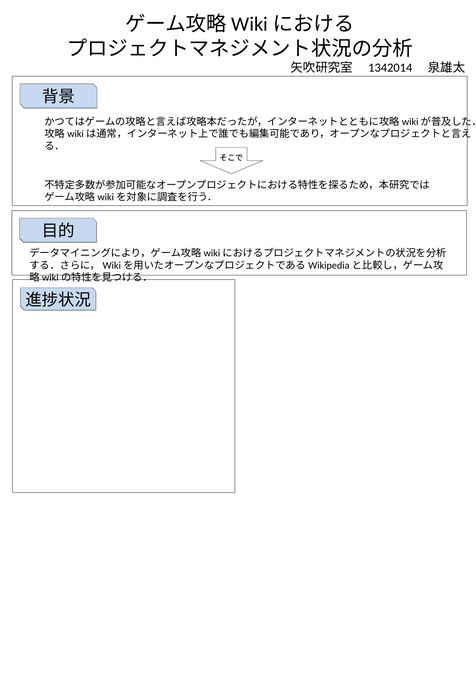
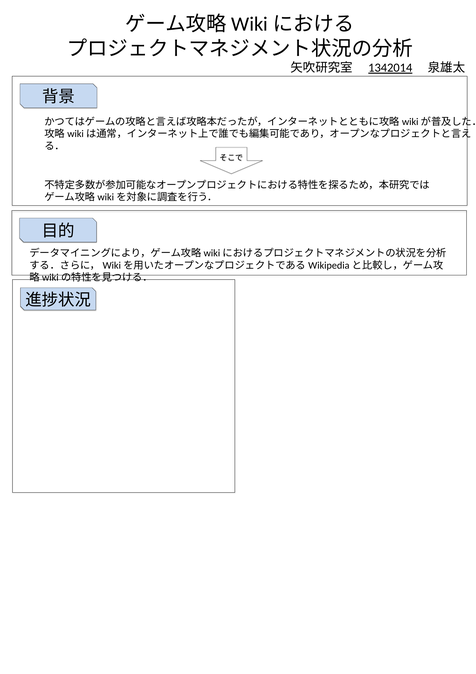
1342014 underline: none -> present
